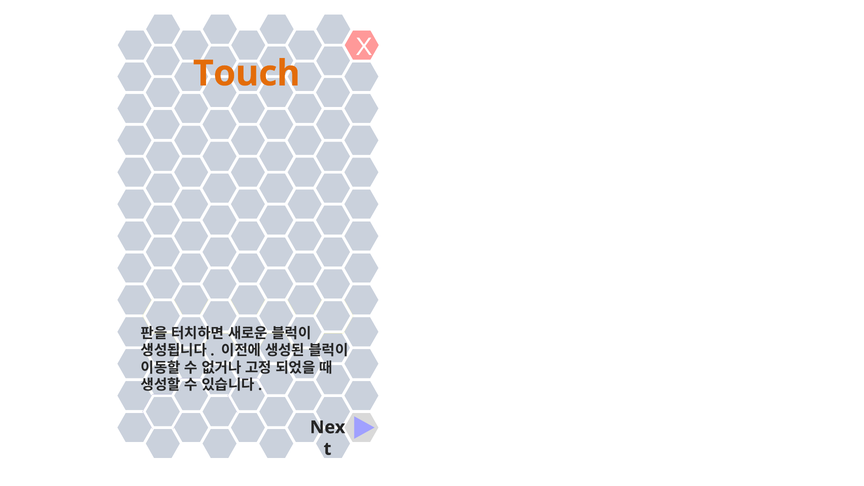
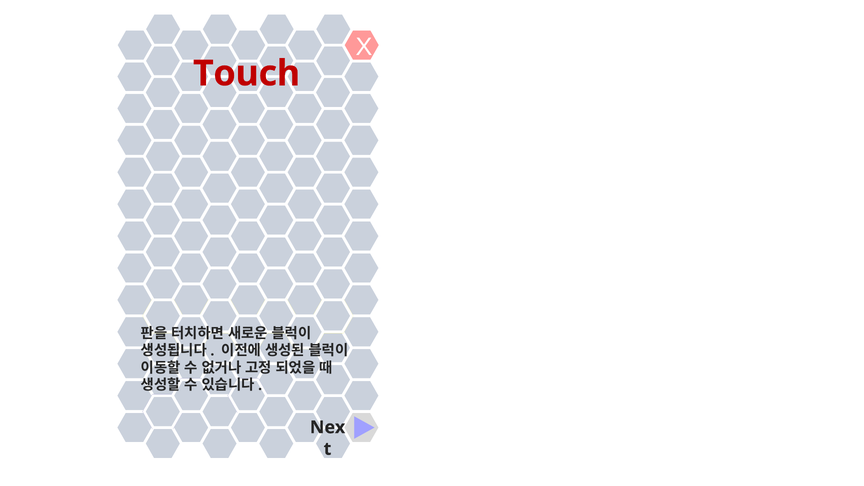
Touch colour: orange -> red
